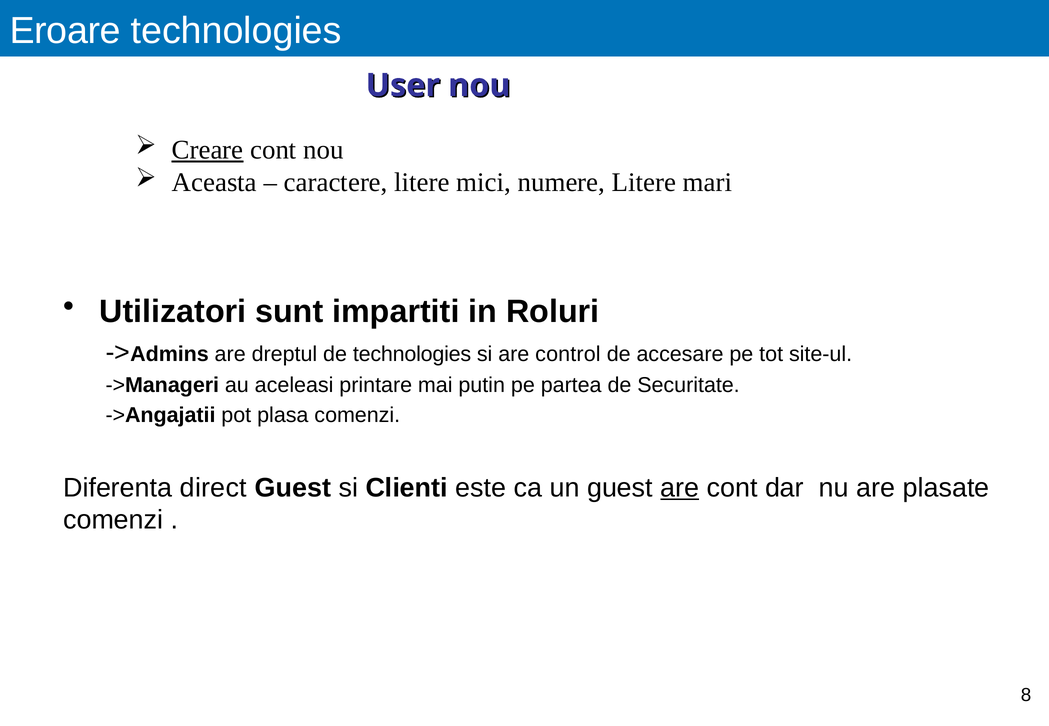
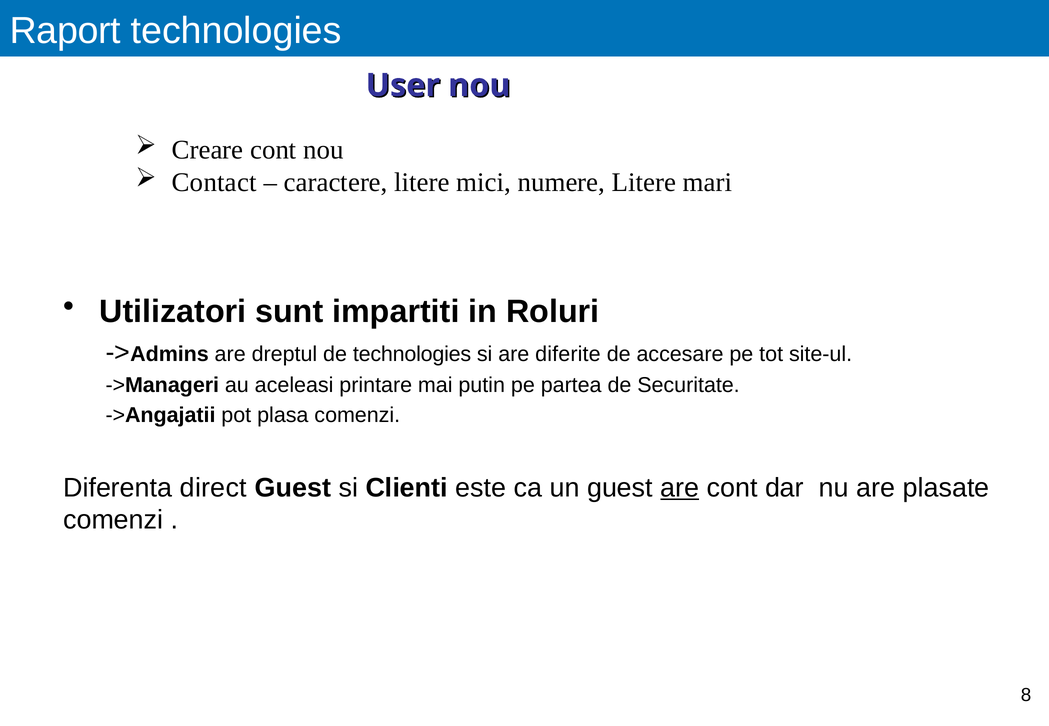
Eroare: Eroare -> Raport
Creare underline: present -> none
Aceasta: Aceasta -> Contact
control: control -> diferite
